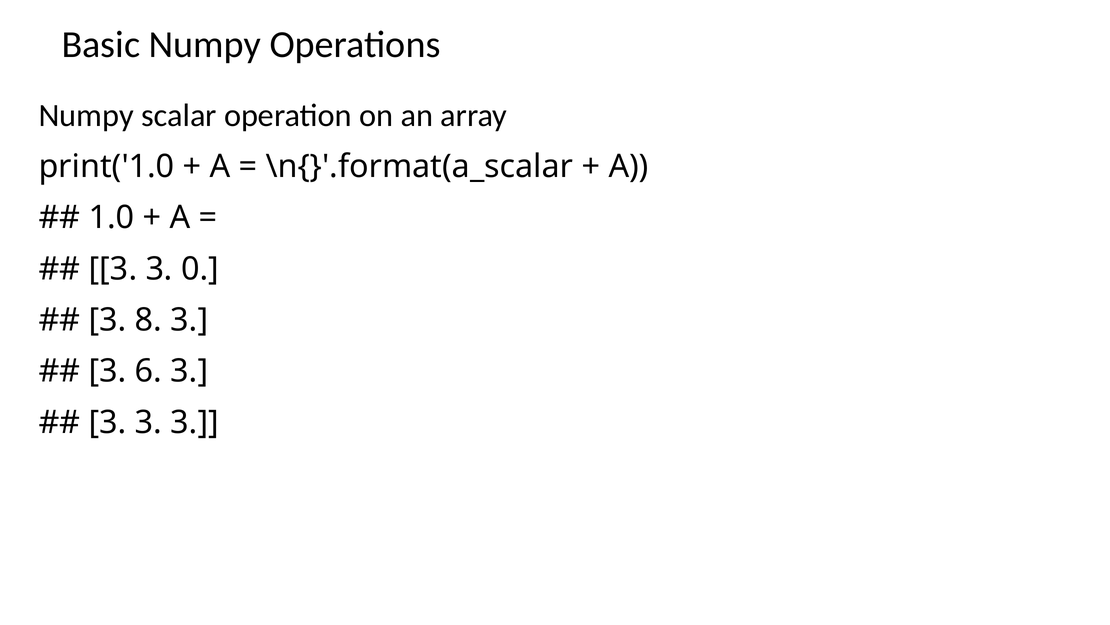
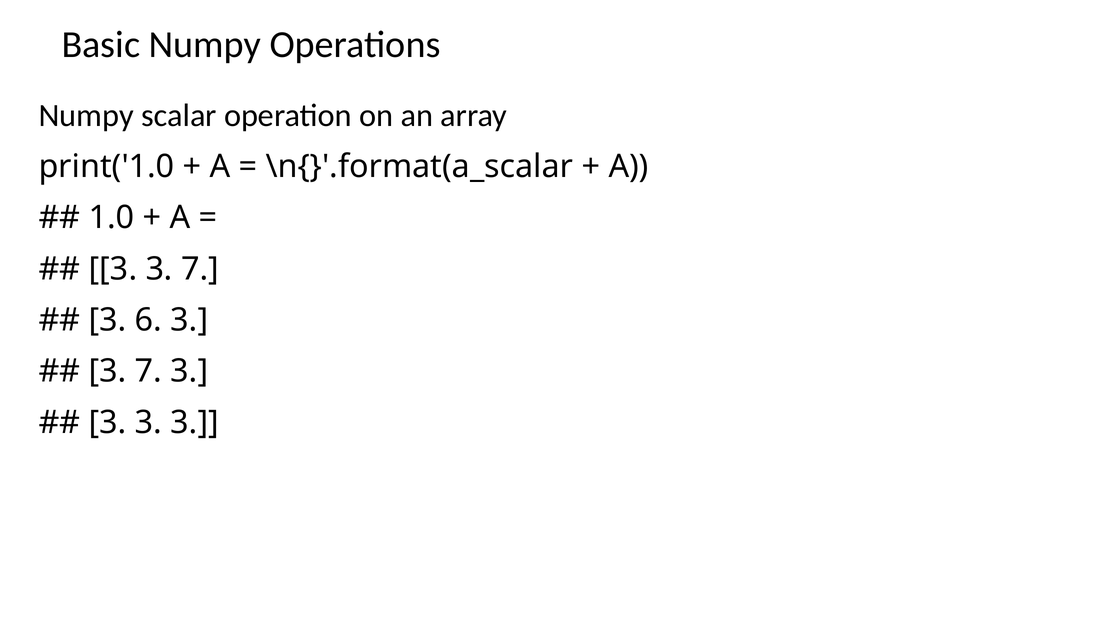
3 3 0: 0 -> 7
8: 8 -> 6
6 at (148, 371): 6 -> 7
